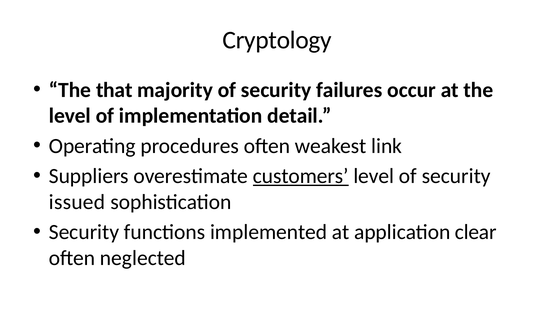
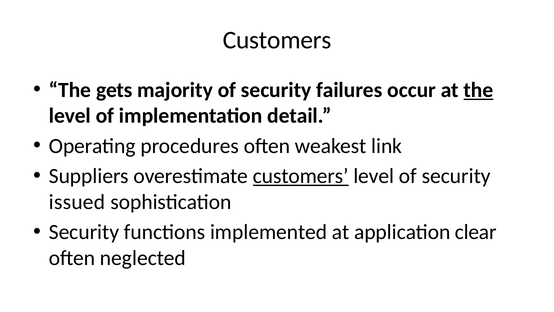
Cryptology at (277, 40): Cryptology -> Customers
that: that -> gets
the at (478, 90) underline: none -> present
